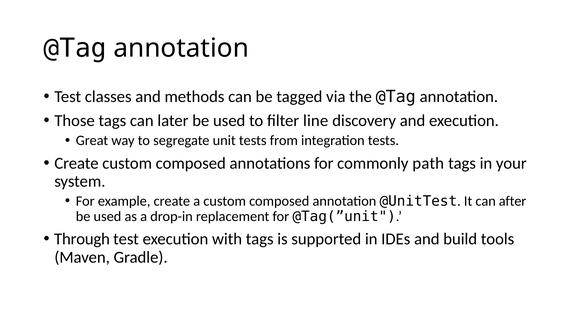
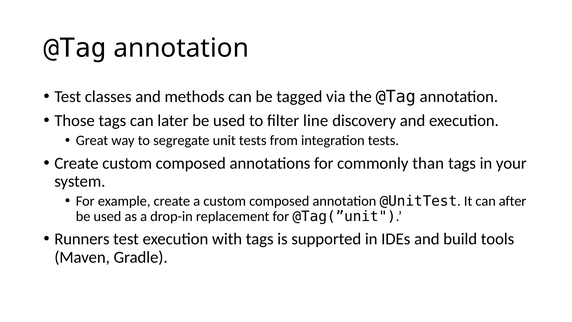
path: path -> than
Through: Through -> Runners
